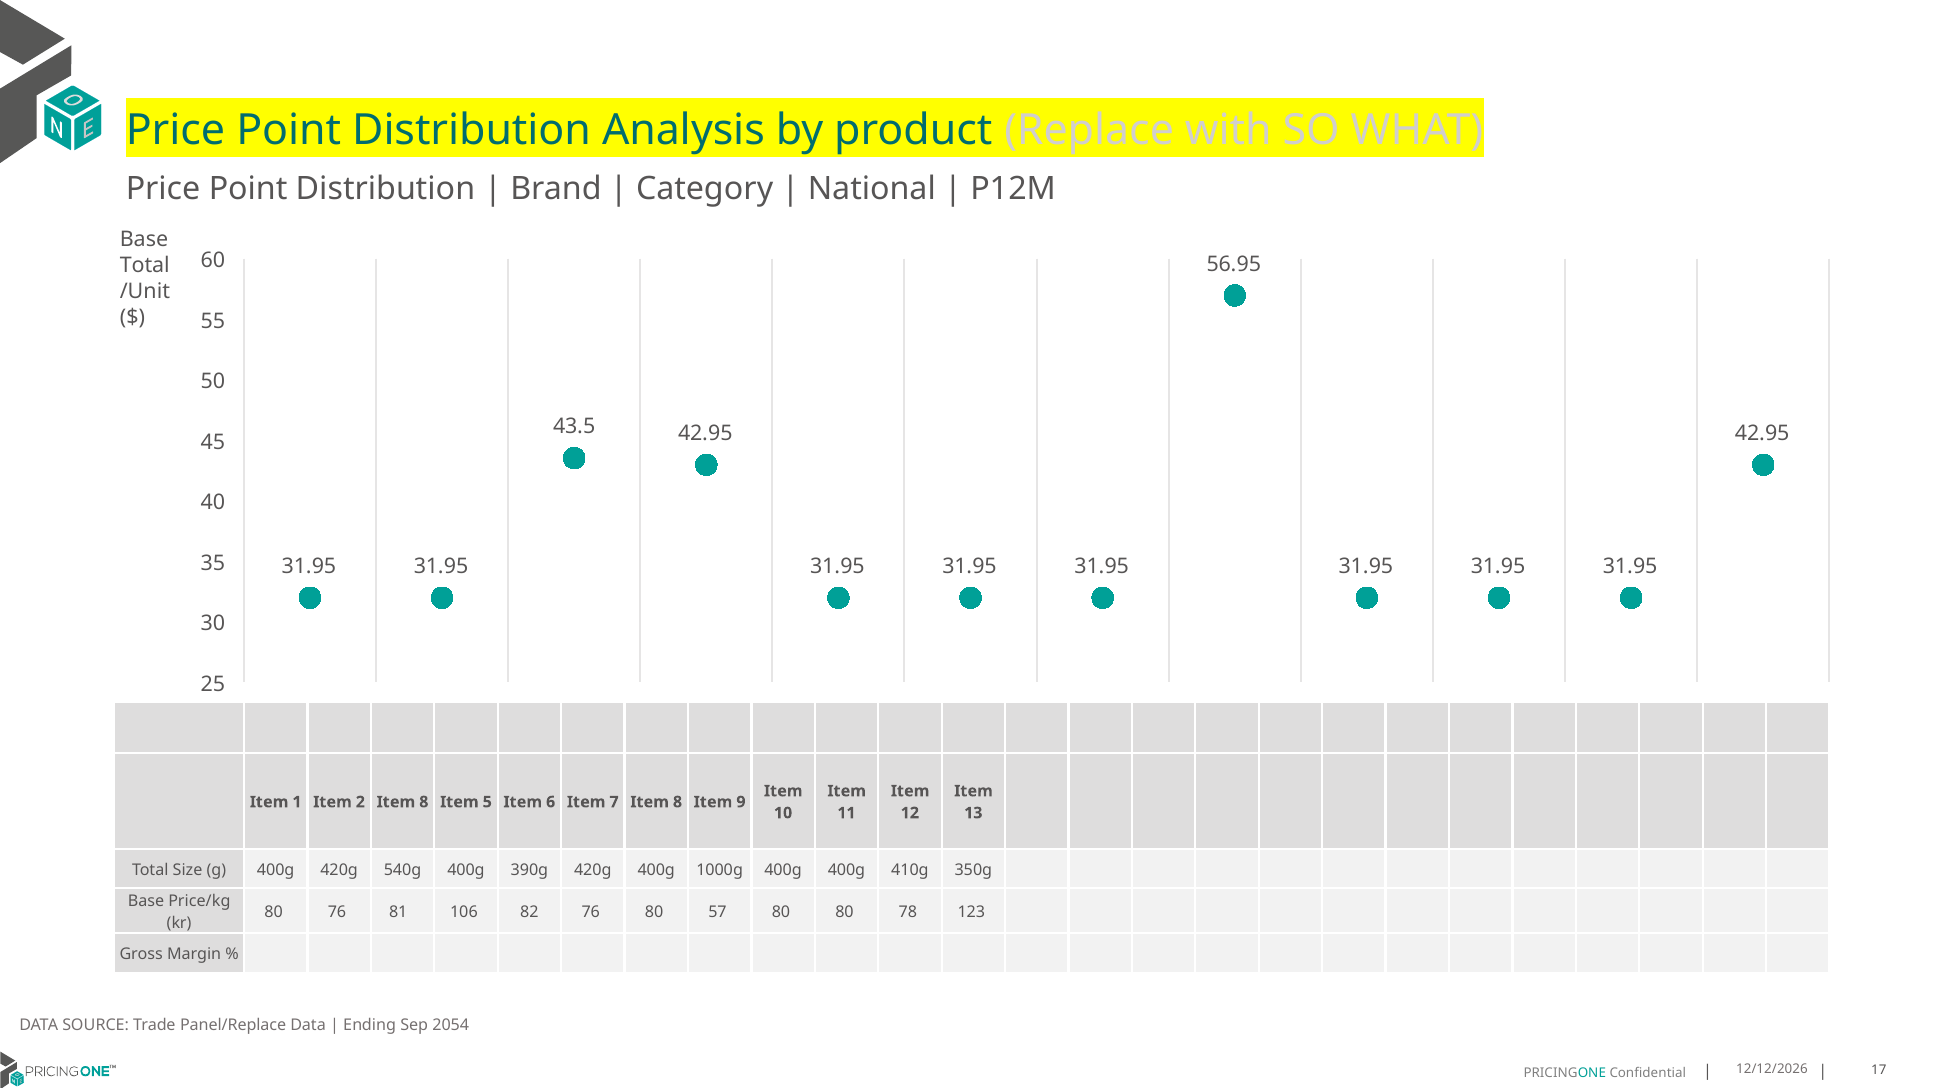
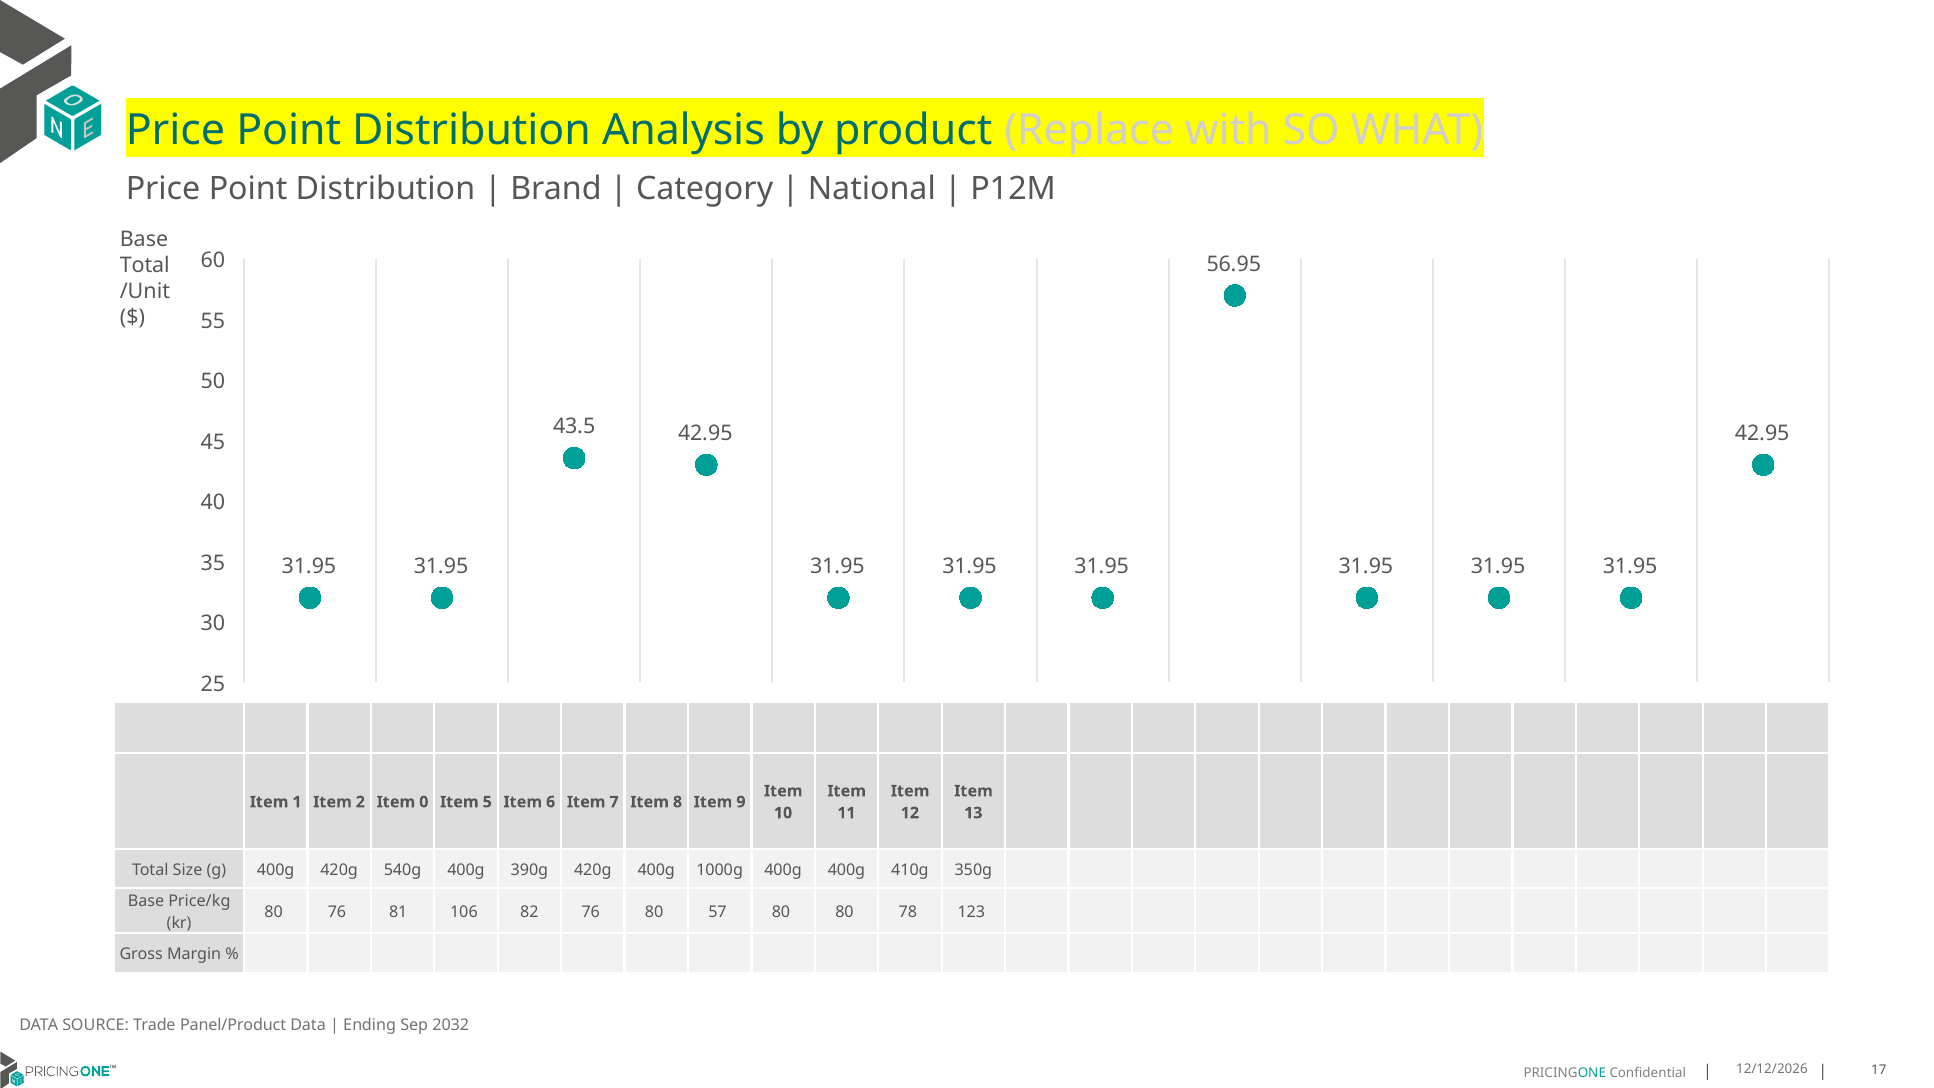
2 Item 8: 8 -> 0
Panel/Replace: Panel/Replace -> Panel/Product
2054: 2054 -> 2032
